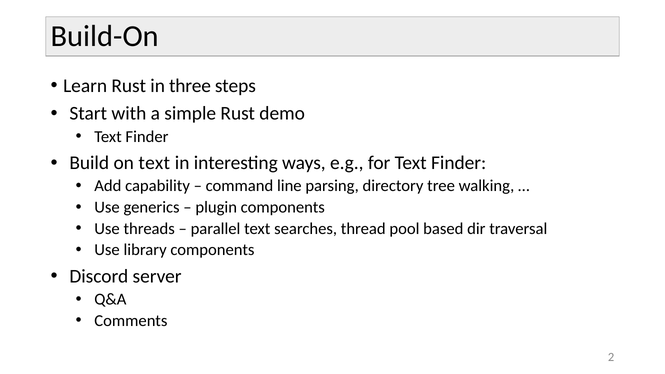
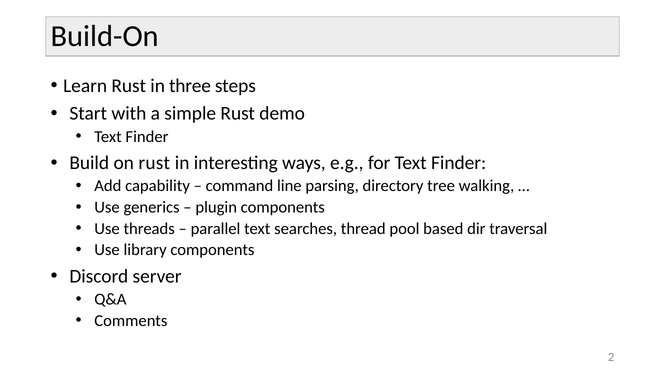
on text: text -> rust
